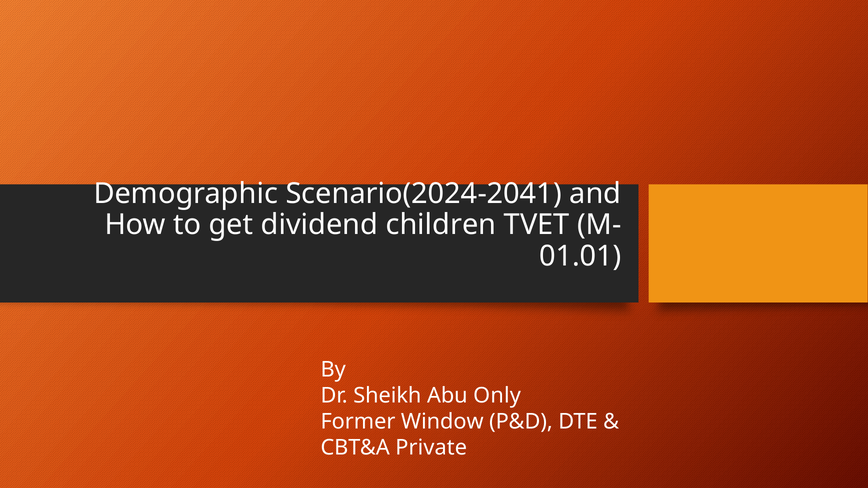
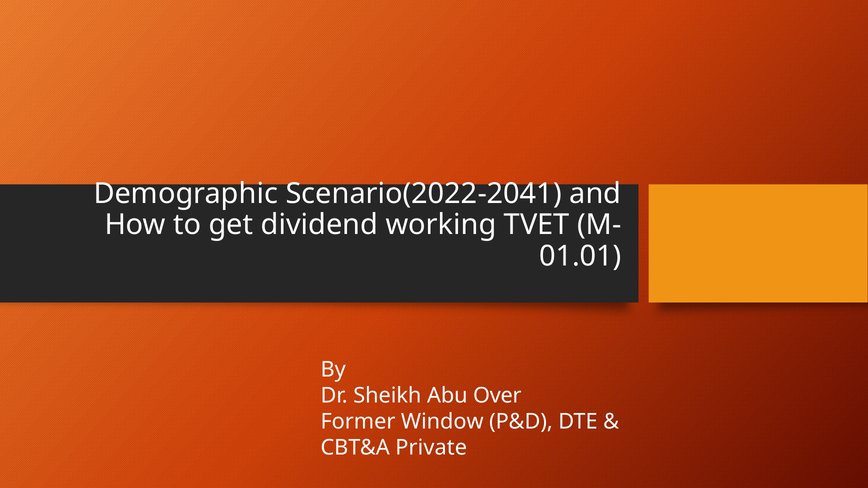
Scenario(2024-2041: Scenario(2024-2041 -> Scenario(2022-2041
children: children -> working
Only: Only -> Over
